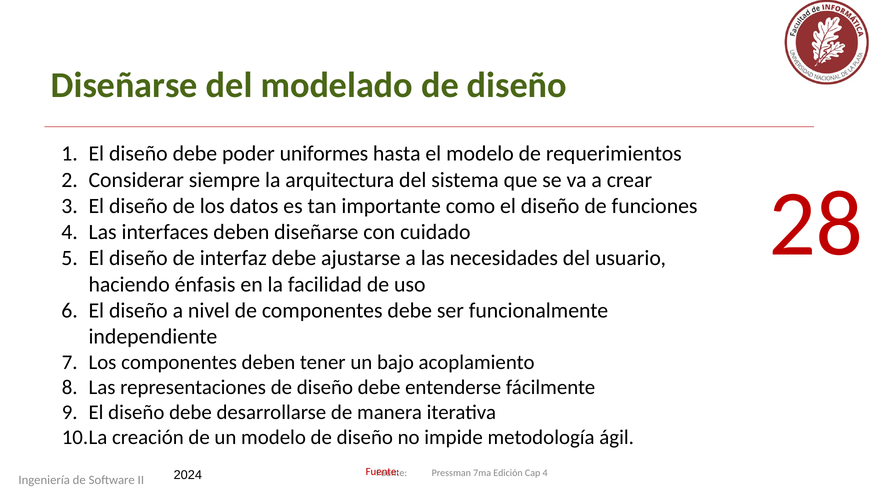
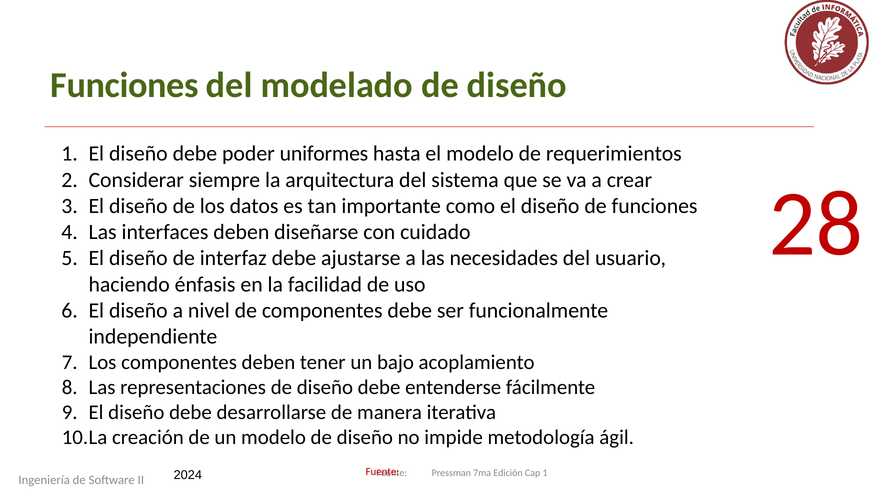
Diseñarse at (124, 85): Diseñarse -> Funciones
Cap 4: 4 -> 1
